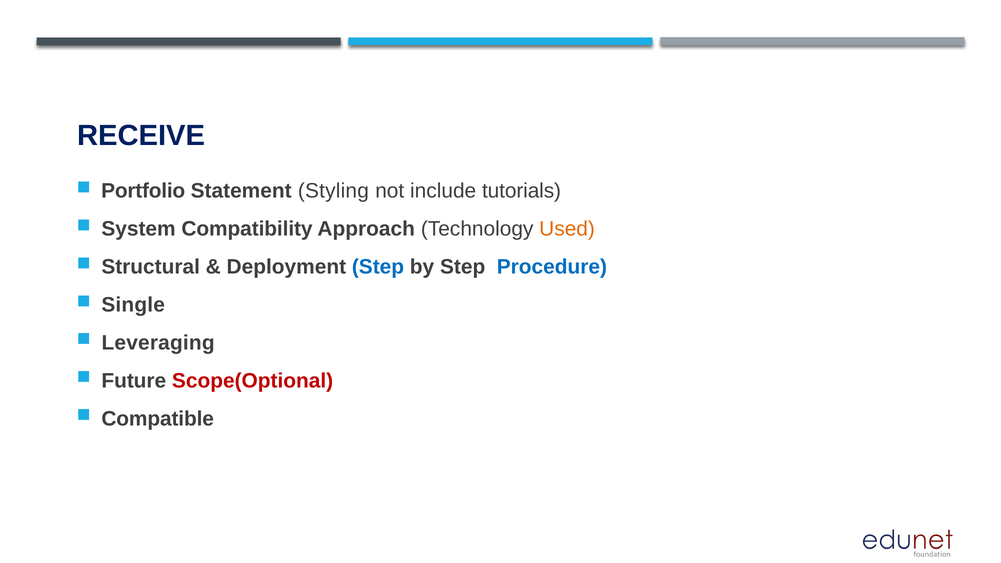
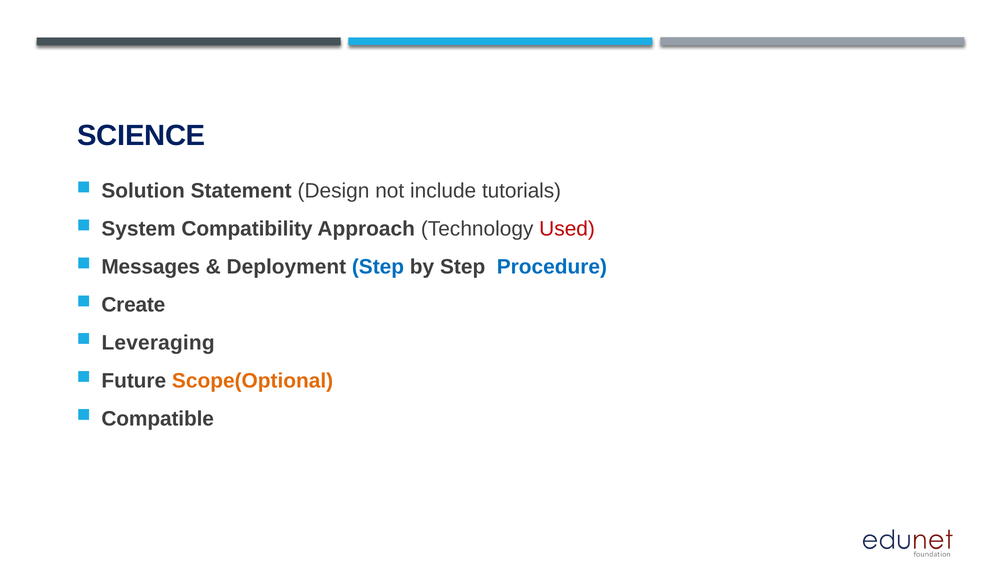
RECEIVE: RECEIVE -> SCIENCE
Portfolio: Portfolio -> Solution
Styling: Styling -> Design
Used colour: orange -> red
Structural: Structural -> Messages
Single: Single -> Create
Scope(Optional colour: red -> orange
